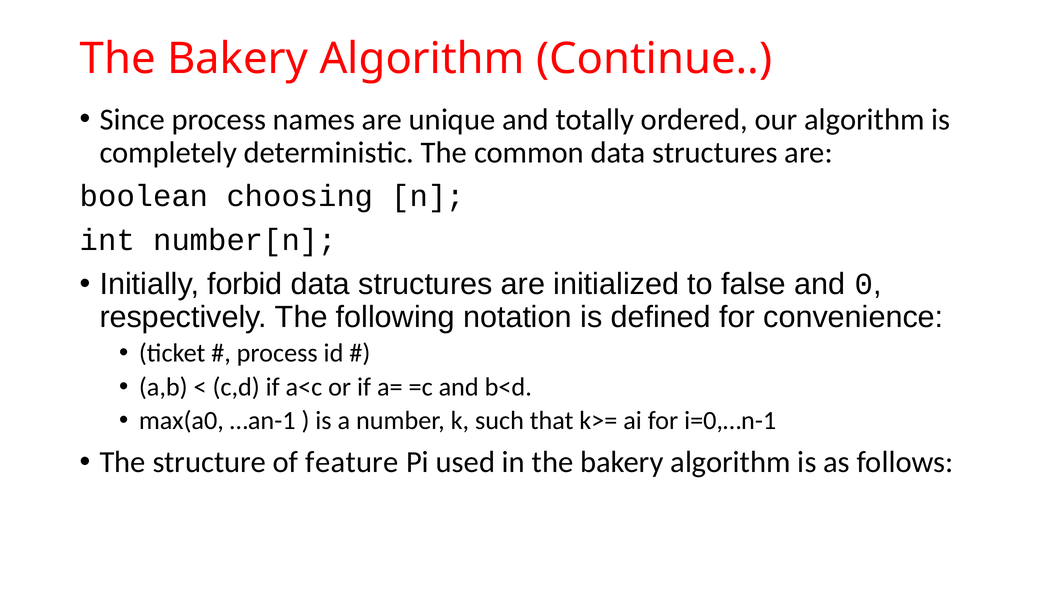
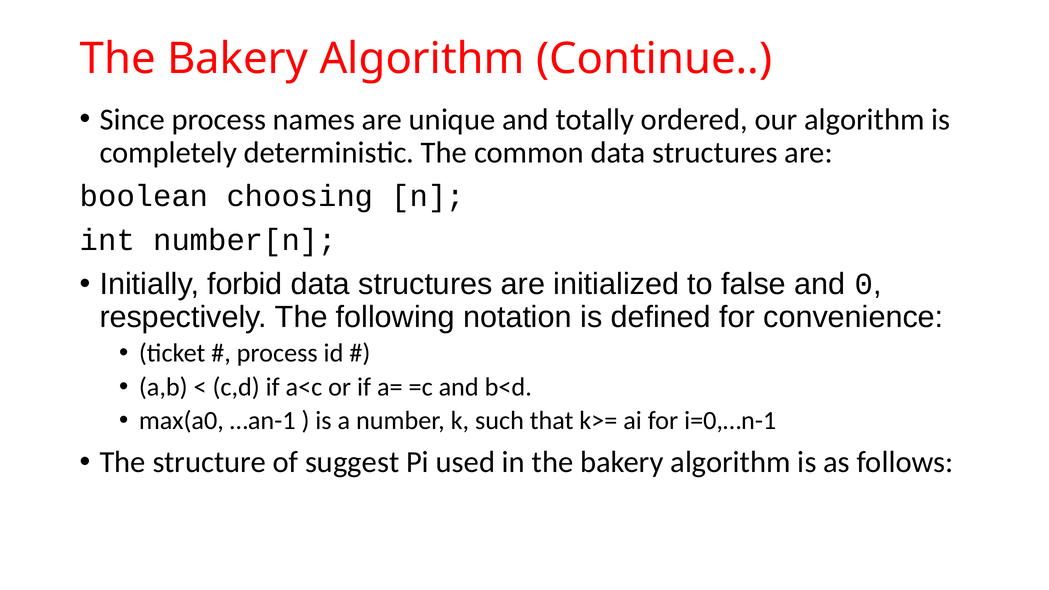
feature: feature -> suggest
